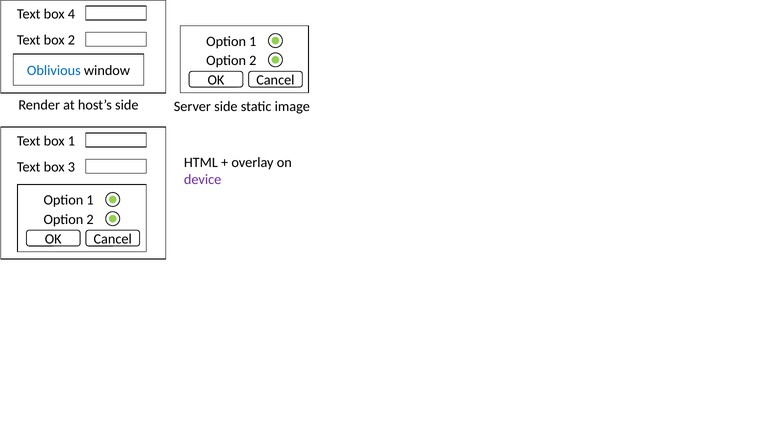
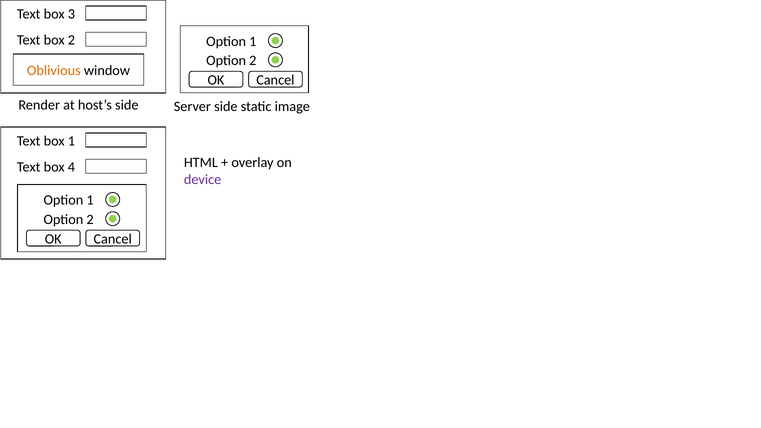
4: 4 -> 3
Oblivious colour: blue -> orange
3: 3 -> 4
